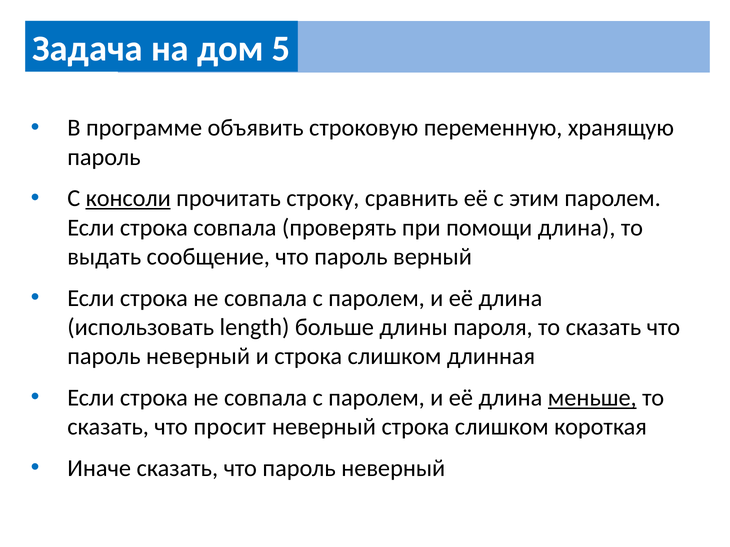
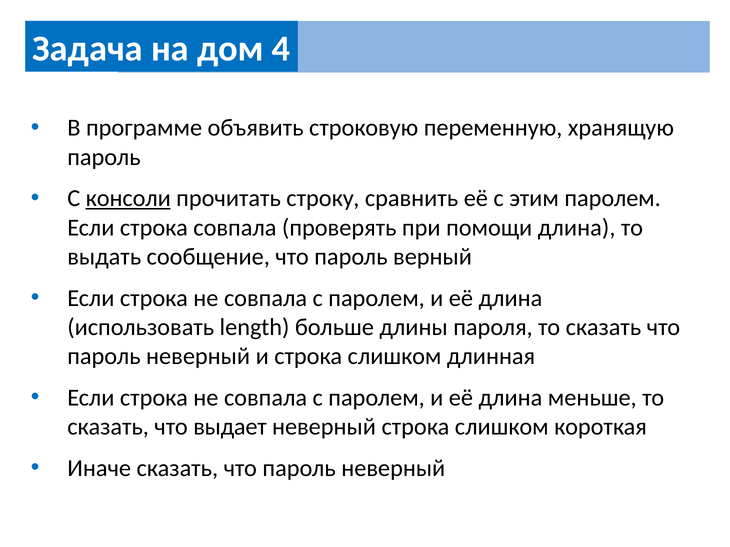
5: 5 -> 4
меньше underline: present -> none
просит: просит -> выдает
